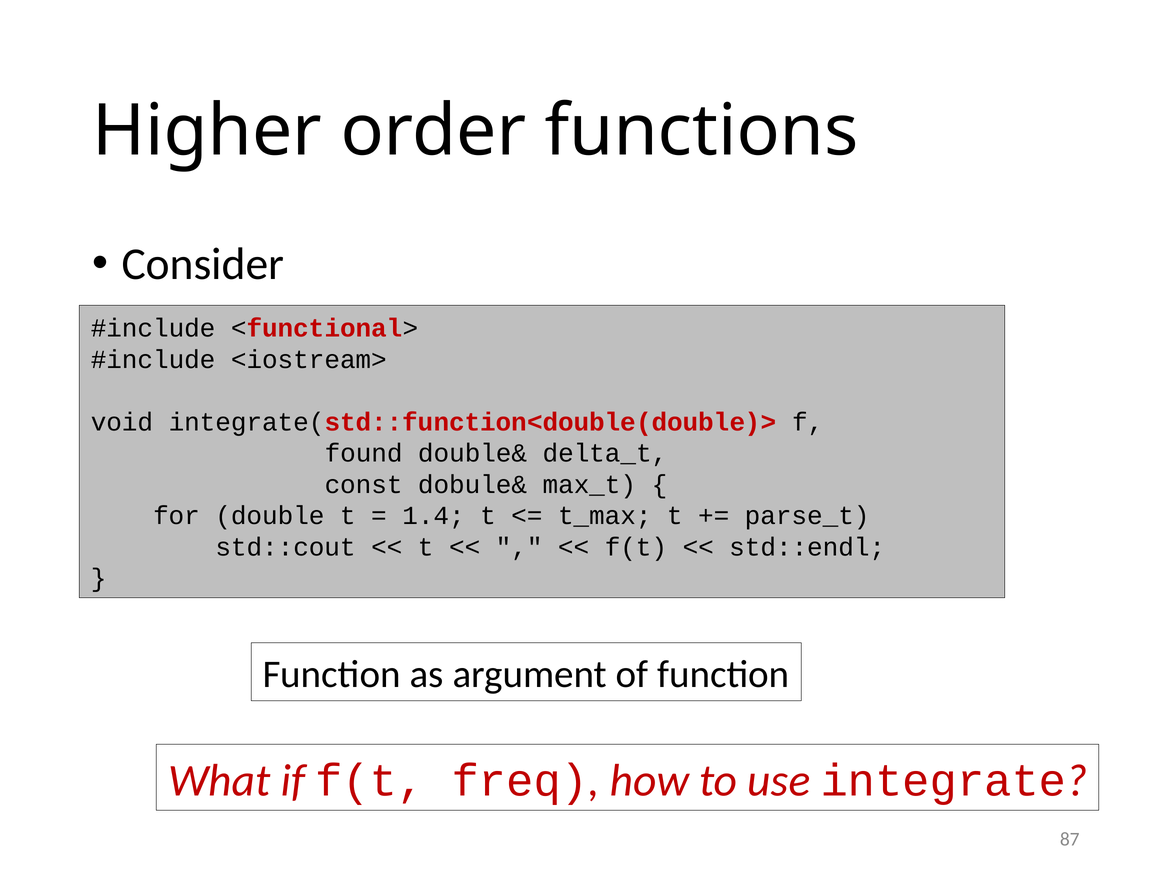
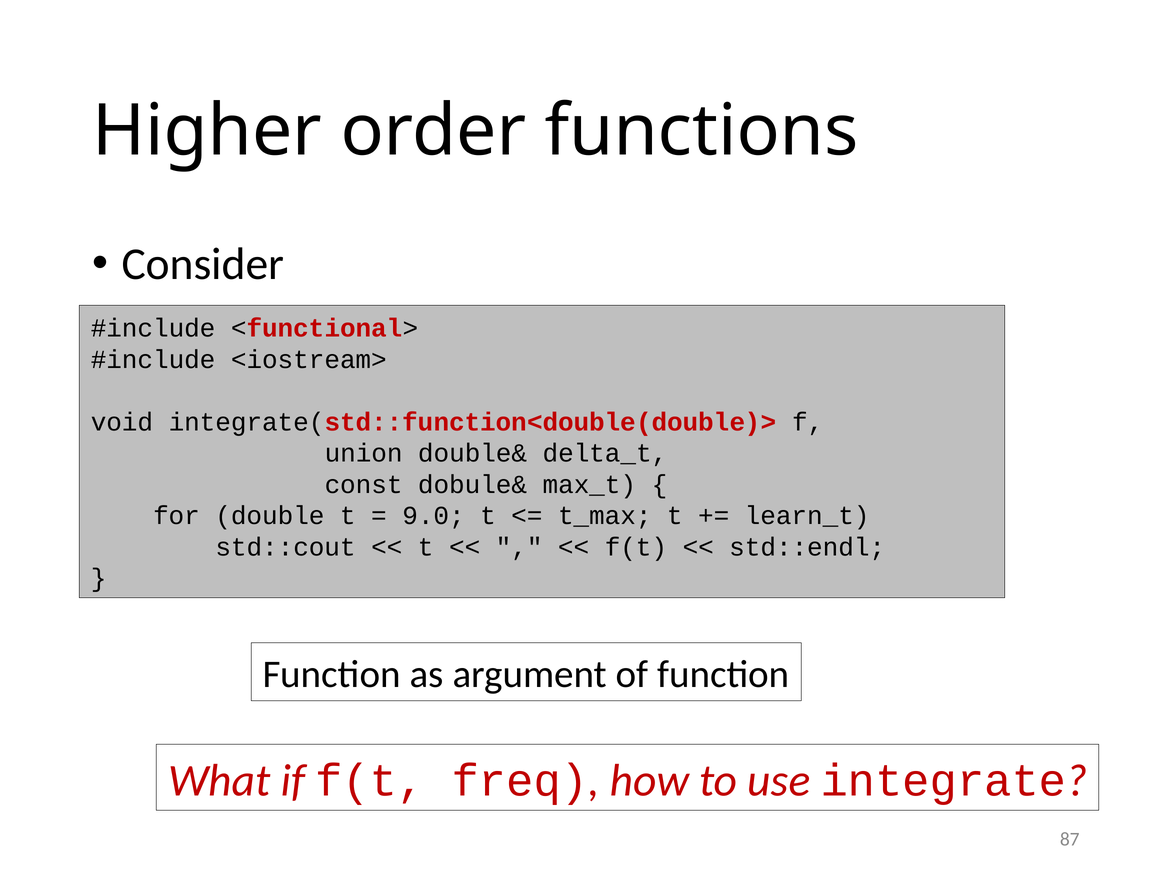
found: found -> union
1.4: 1.4 -> 9.0
parse_t: parse_t -> learn_t
